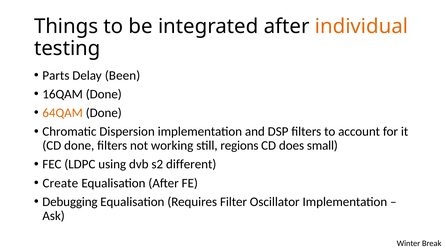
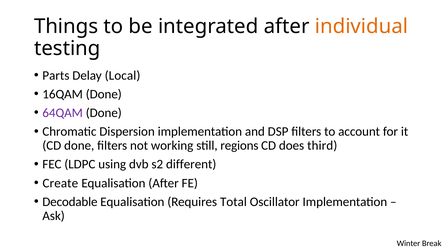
Been: Been -> Local
64QAM colour: orange -> purple
small: small -> third
Debugging: Debugging -> Decodable
Filter: Filter -> Total
